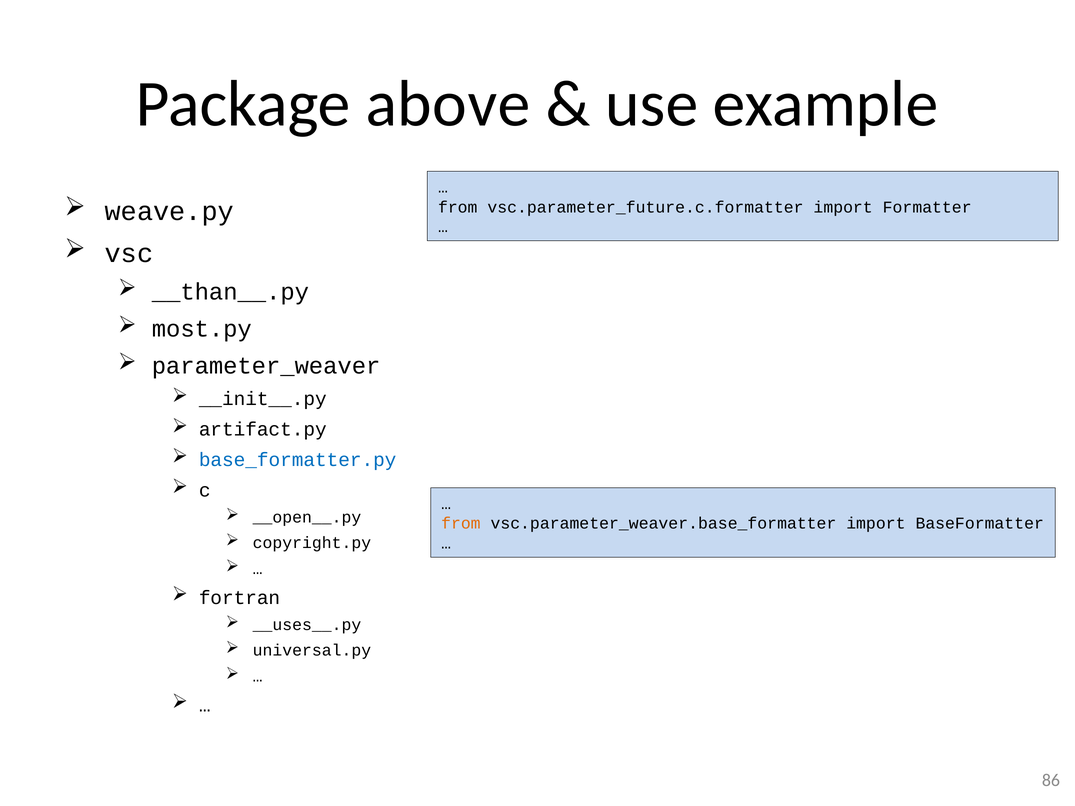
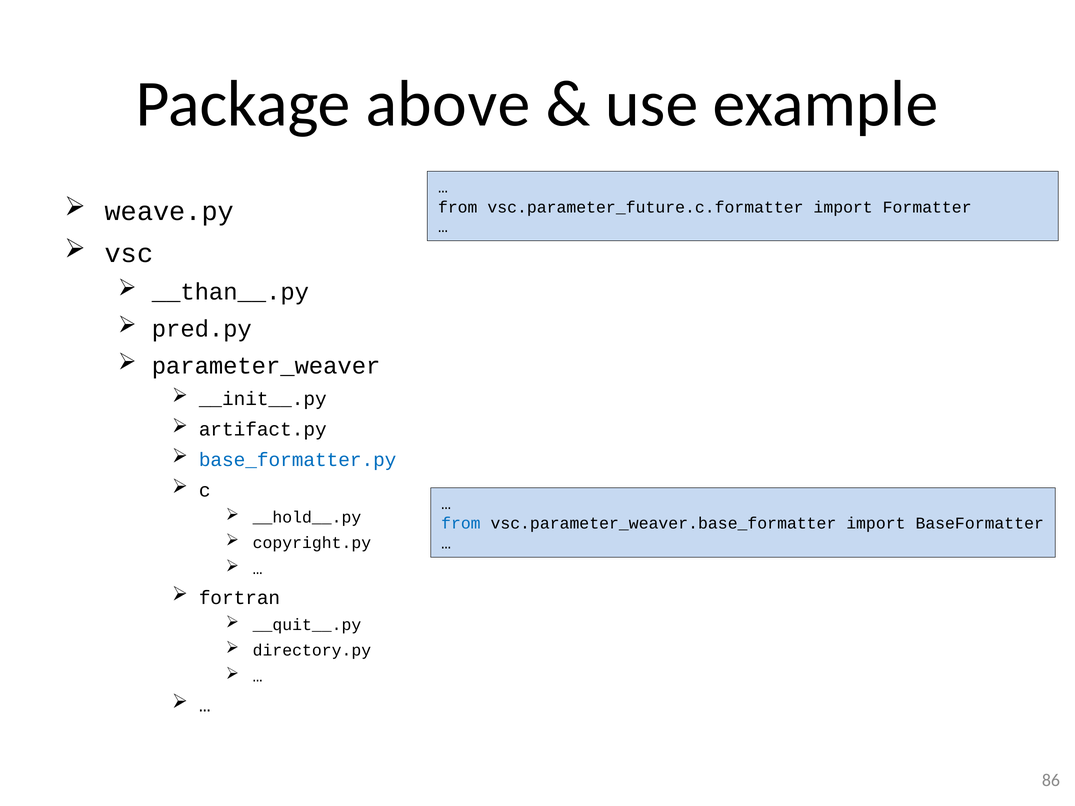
most.py: most.py -> pred.py
__open__.py: __open__.py -> __hold__.py
from at (461, 524) colour: orange -> blue
__uses__.py: __uses__.py -> __quit__.py
universal.py: universal.py -> directory.py
